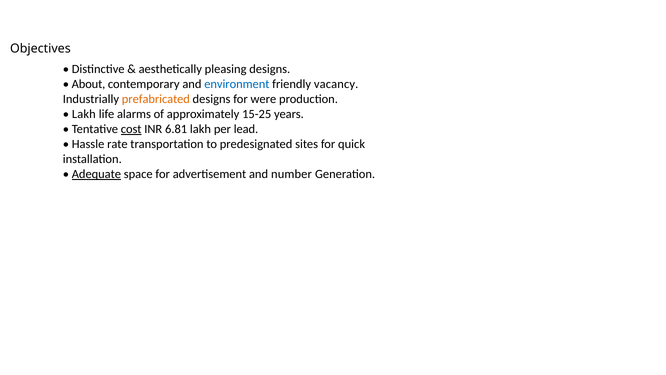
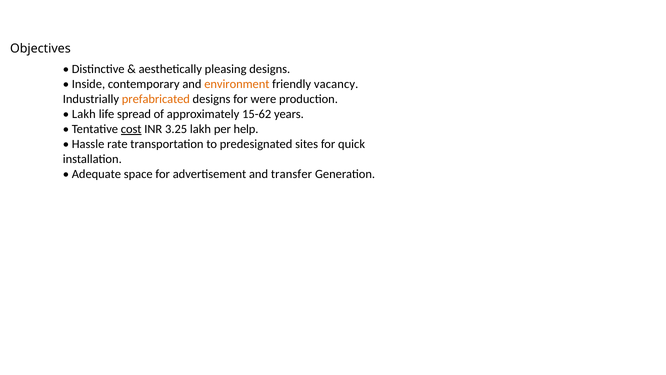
About: About -> Inside
environment colour: blue -> orange
alarms: alarms -> spread
15-25: 15-25 -> 15-62
6.81: 6.81 -> 3.25
lead: lead -> help
Adequate underline: present -> none
number: number -> transfer
